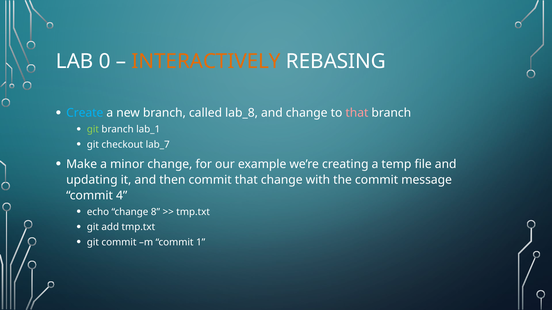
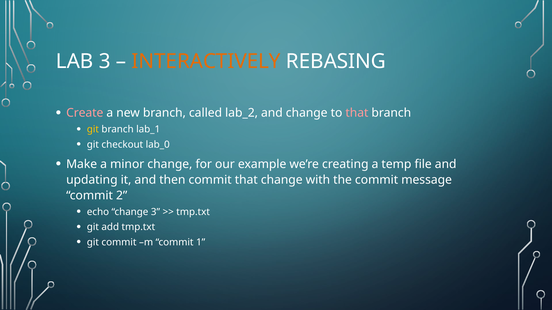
LAB 0: 0 -> 3
Create colour: light blue -> pink
lab_8: lab_8 -> lab_2
git at (93, 130) colour: light green -> yellow
lab_7: lab_7 -> lab_0
4: 4 -> 2
change 8: 8 -> 3
